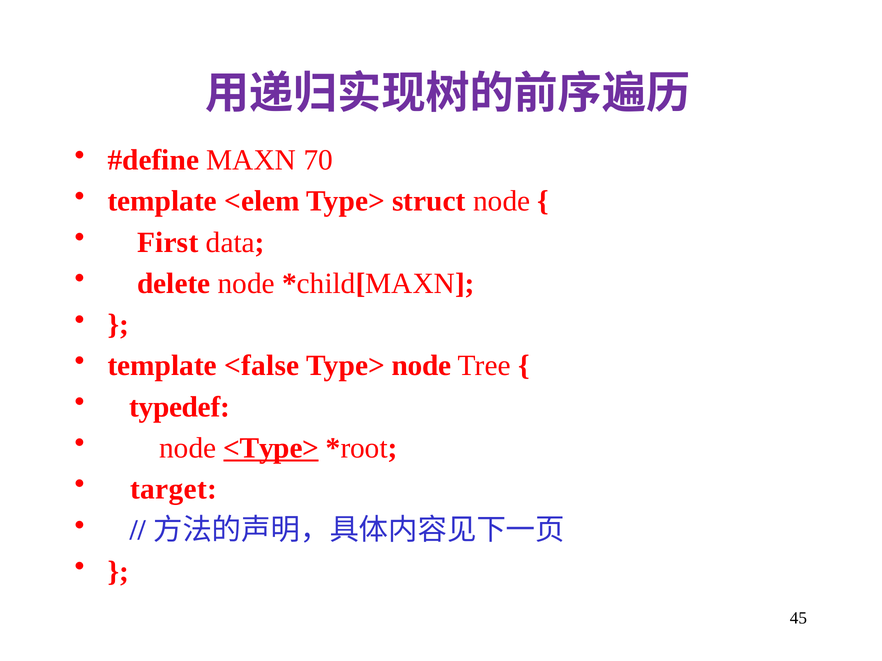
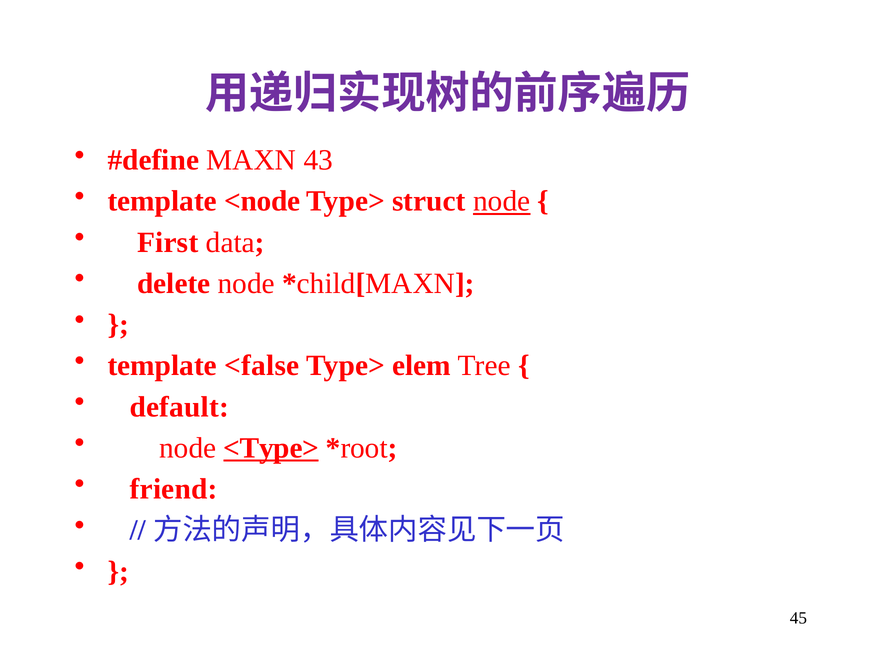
70: 70 -> 43
<elem: <elem -> <node
node at (502, 201) underline: none -> present
Type> node: node -> elem
typedef: typedef -> default
target: target -> friend
